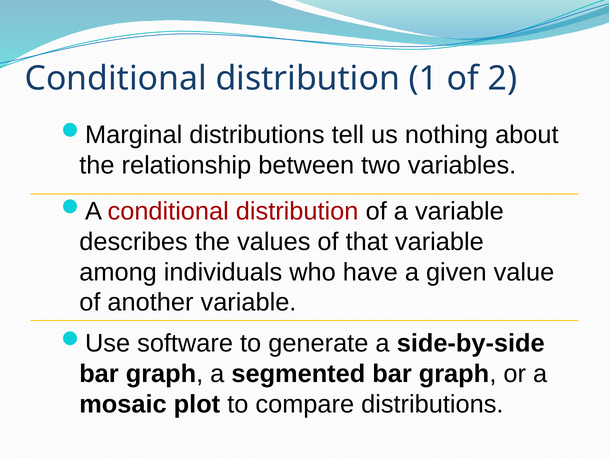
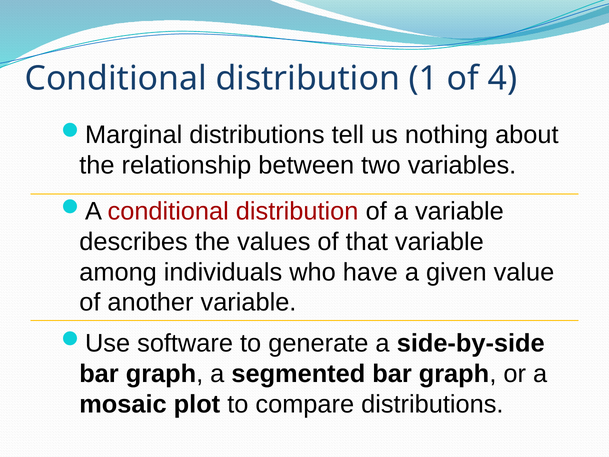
2: 2 -> 4
